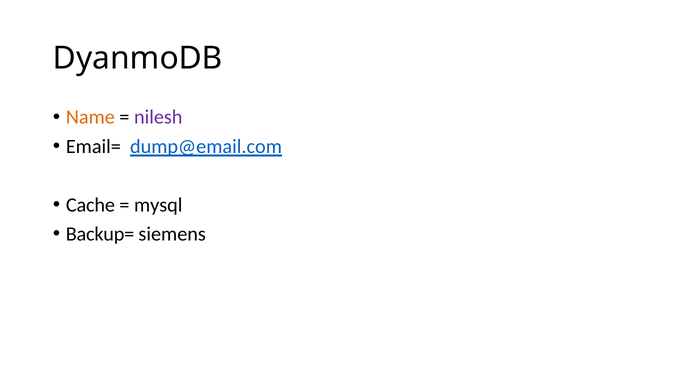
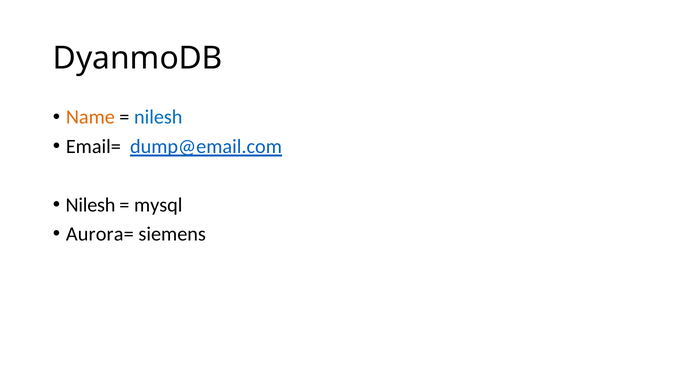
nilesh at (158, 117) colour: purple -> blue
Cache at (90, 205): Cache -> Nilesh
Backup=: Backup= -> Aurora=
